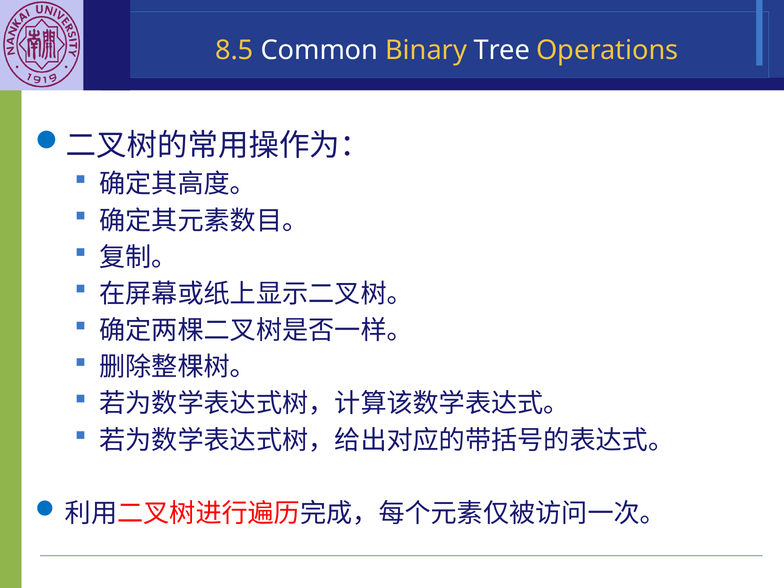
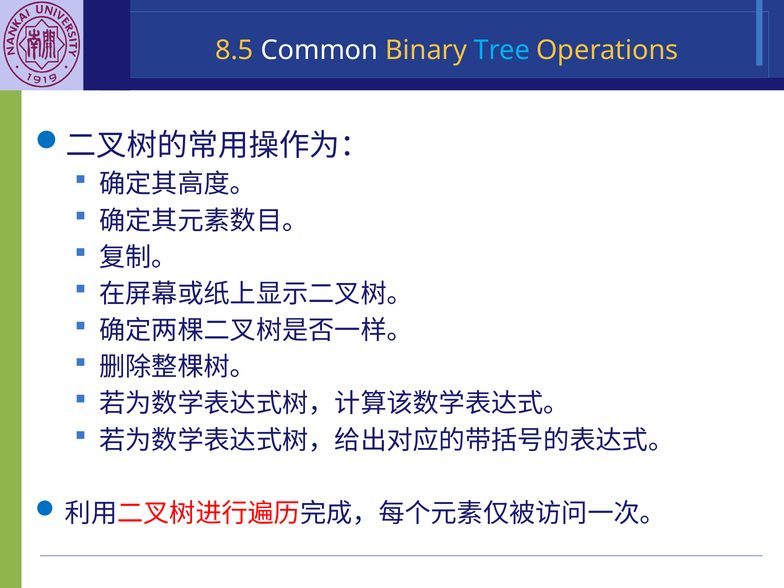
Tree colour: white -> light blue
